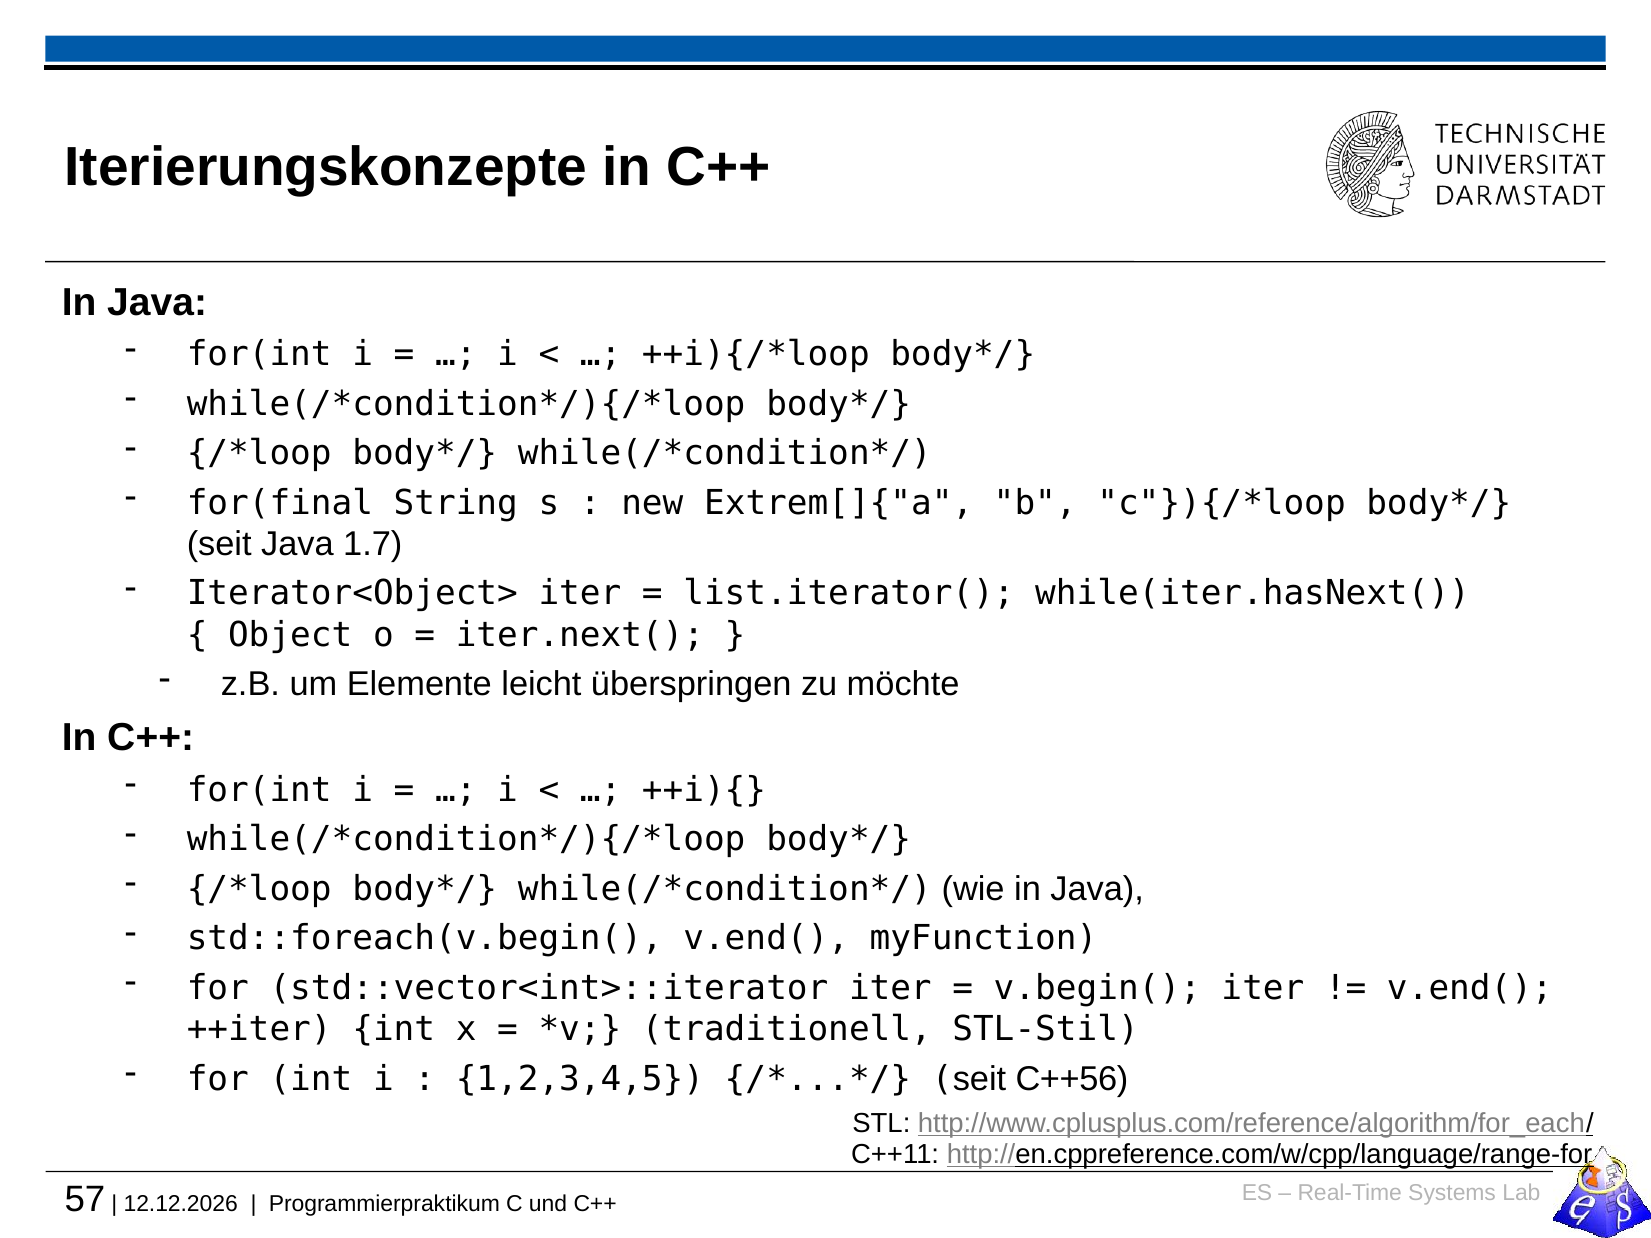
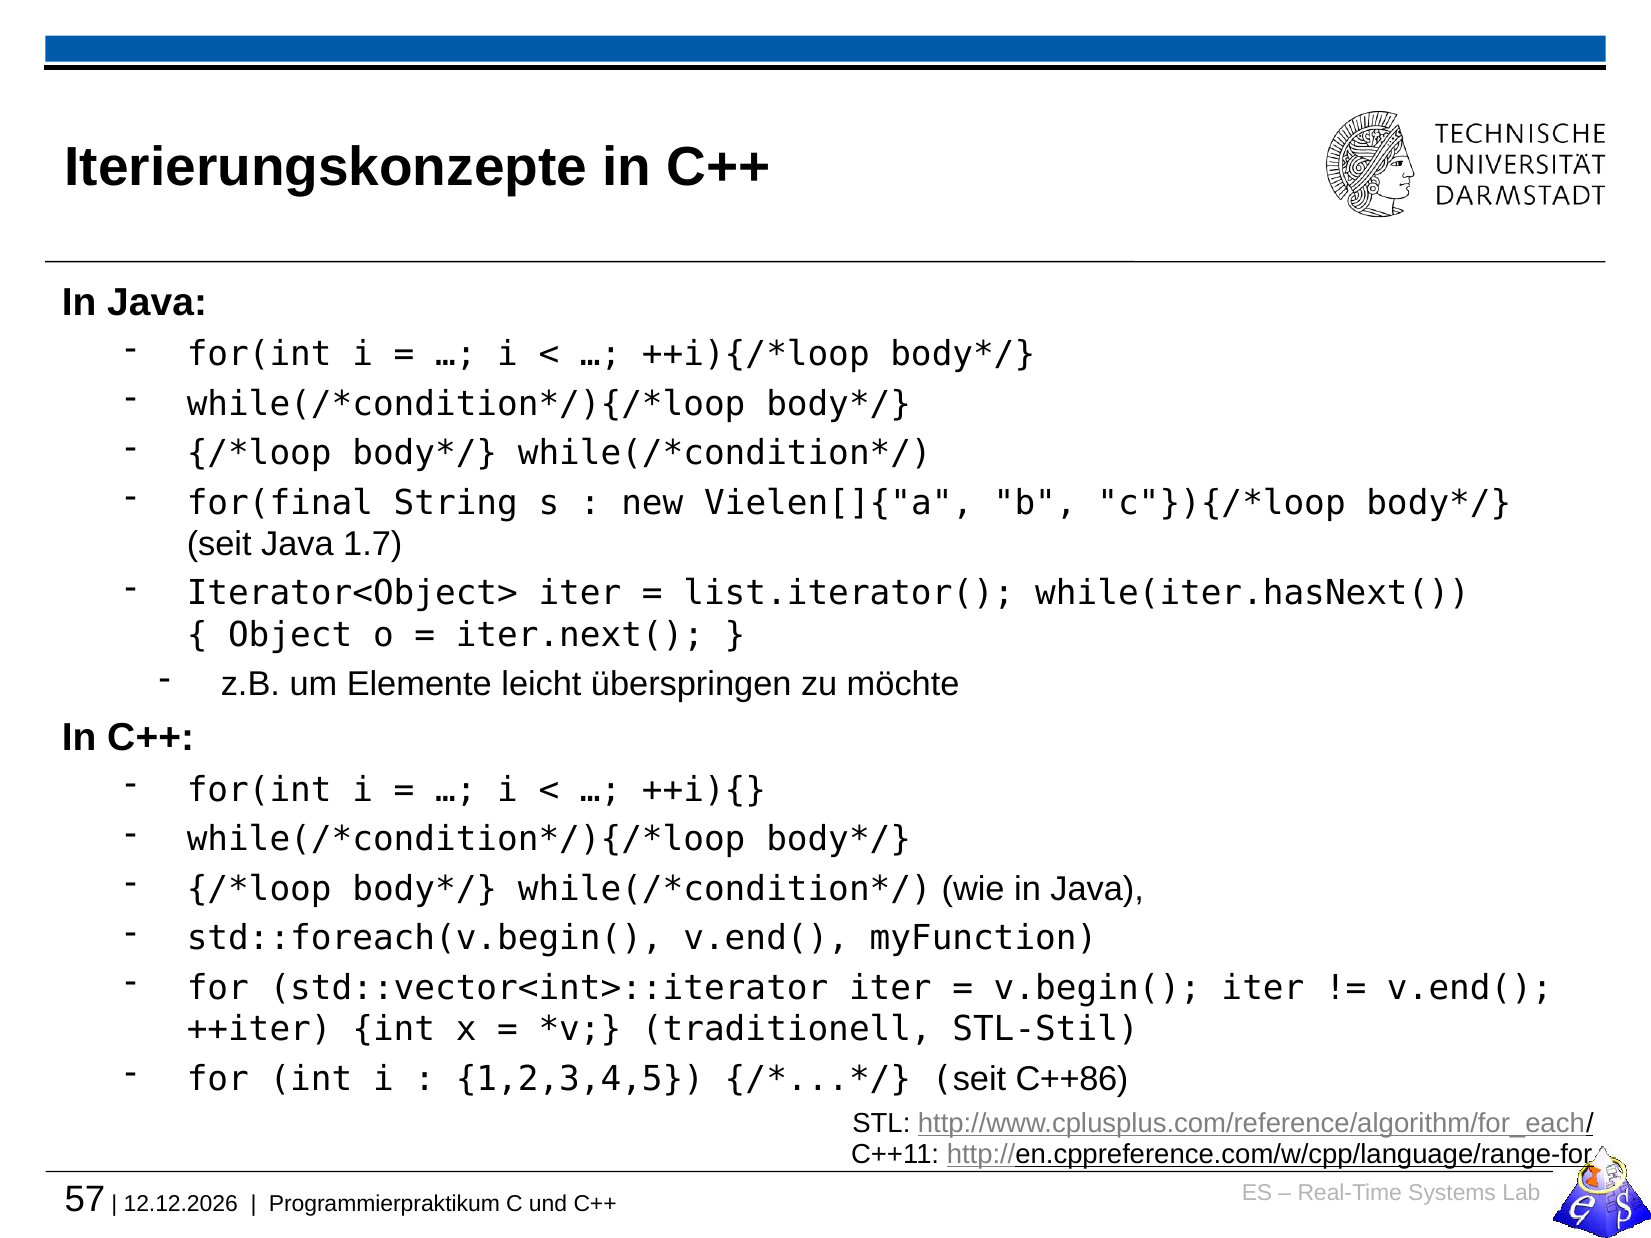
Extrem[]{"a: Extrem[]{"a -> Vielen[]{"a
C++56: C++56 -> C++86
